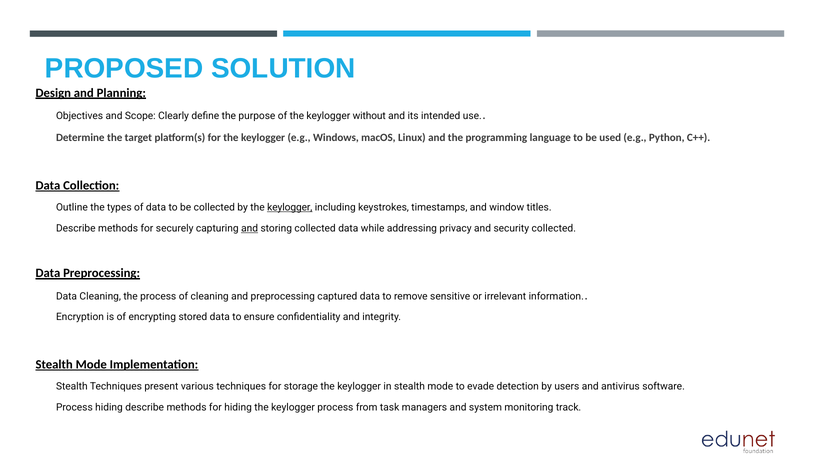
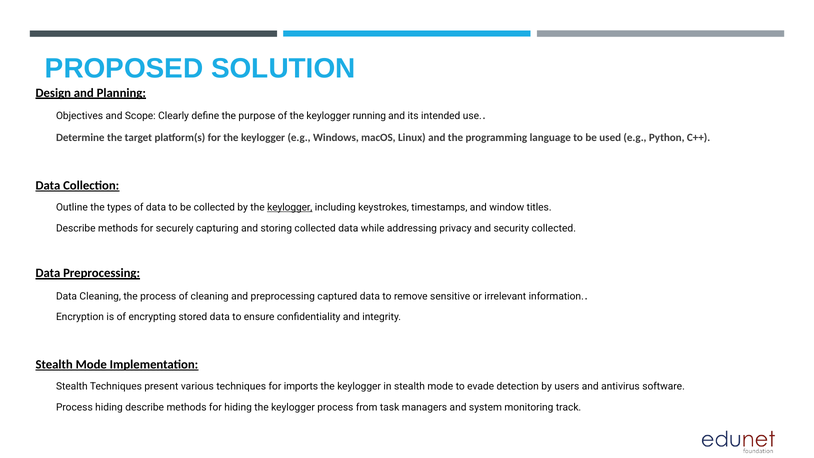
without: without -> running
and at (250, 228) underline: present -> none
storage: storage -> imports
